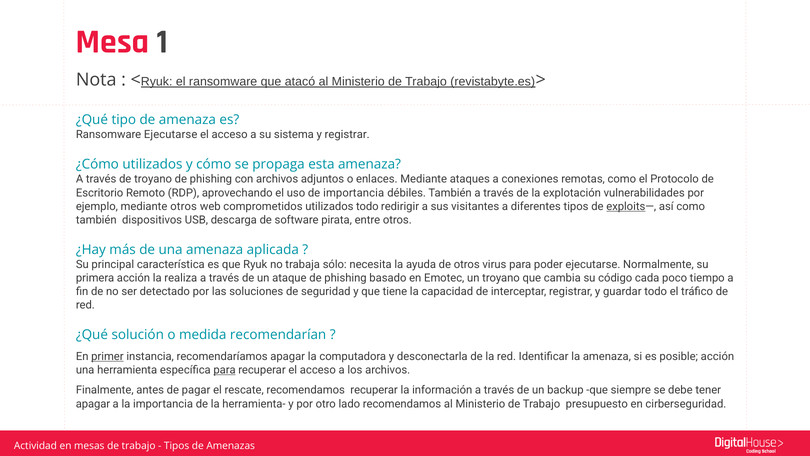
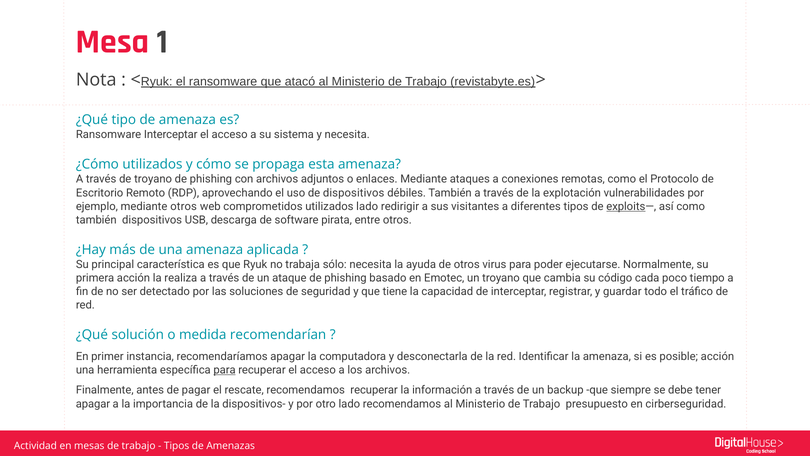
Ransomware Ejecutarse: Ejecutarse -> Interceptar
y registrar: registrar -> necesita
de importancia: importancia -> dispositivos
utilizados todo: todo -> lado
primer underline: present -> none
herramienta-: herramienta- -> dispositivos-
